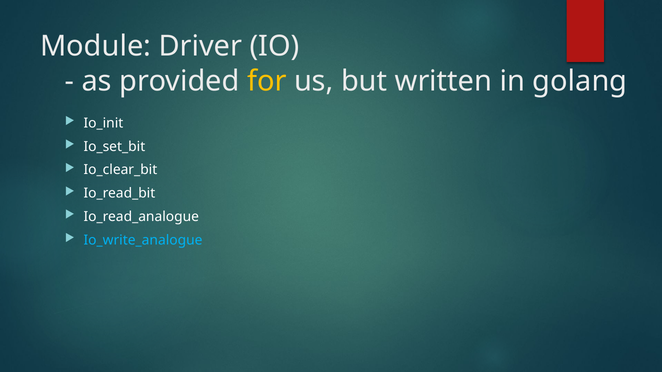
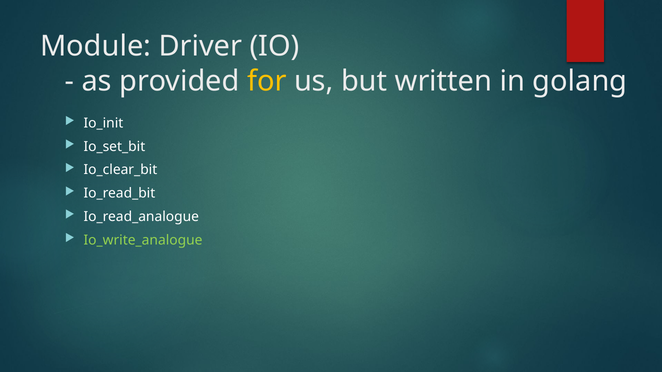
Io_write_analogue colour: light blue -> light green
